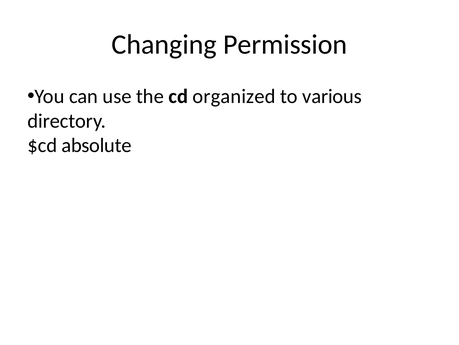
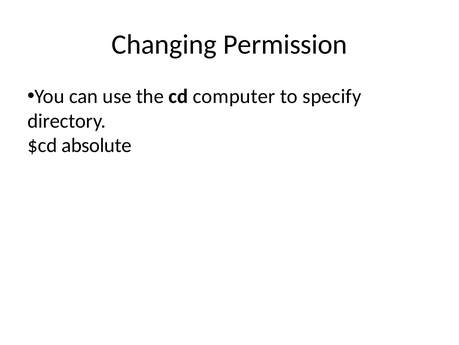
organized: organized -> computer
various: various -> specify
